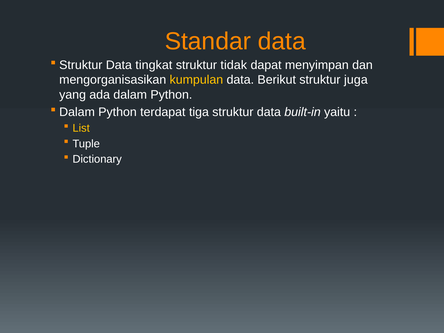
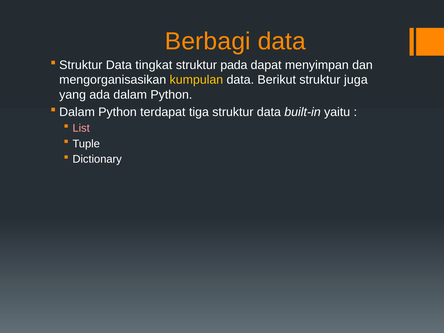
Standar: Standar -> Berbagi
tidak: tidak -> pada
List colour: yellow -> pink
